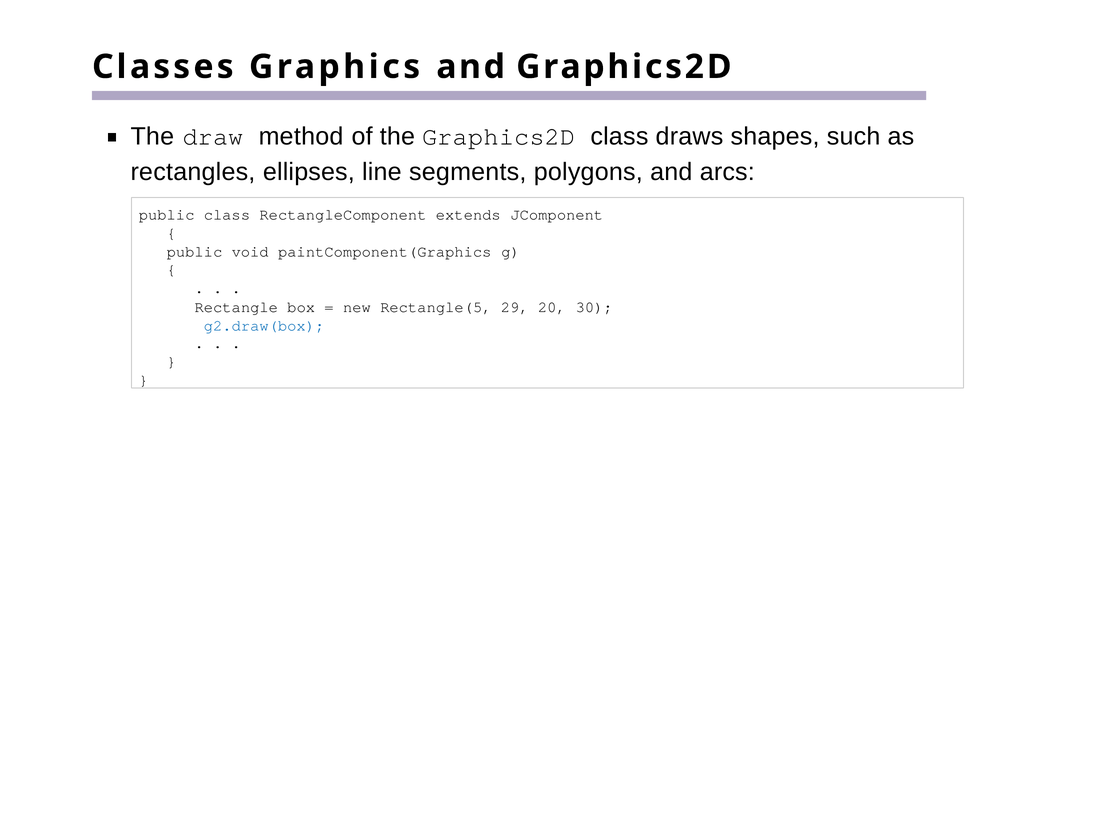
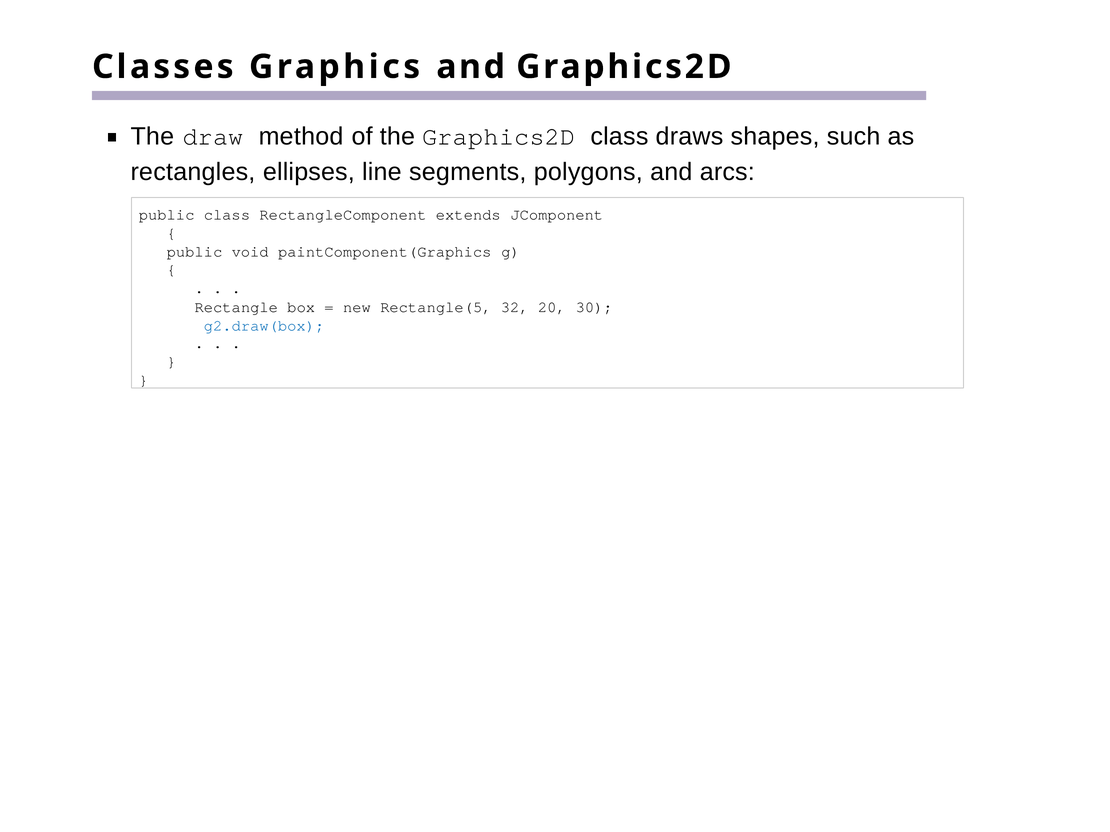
29: 29 -> 32
